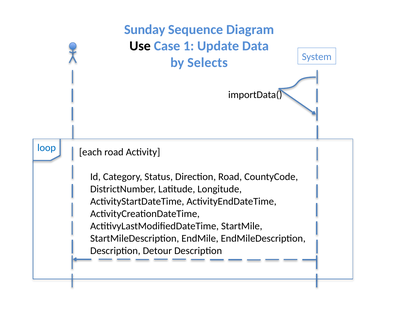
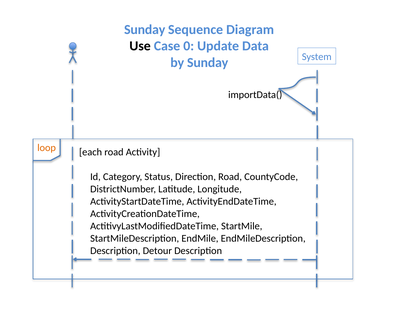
1: 1 -> 0
by Selects: Selects -> Sunday
loop colour: blue -> orange
